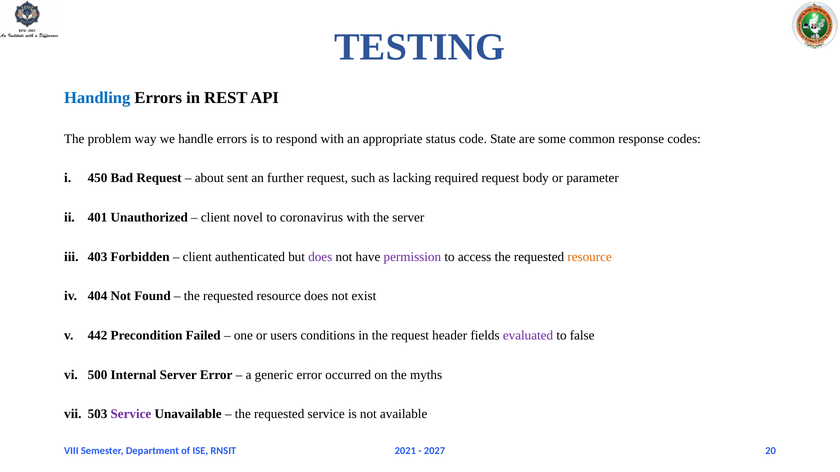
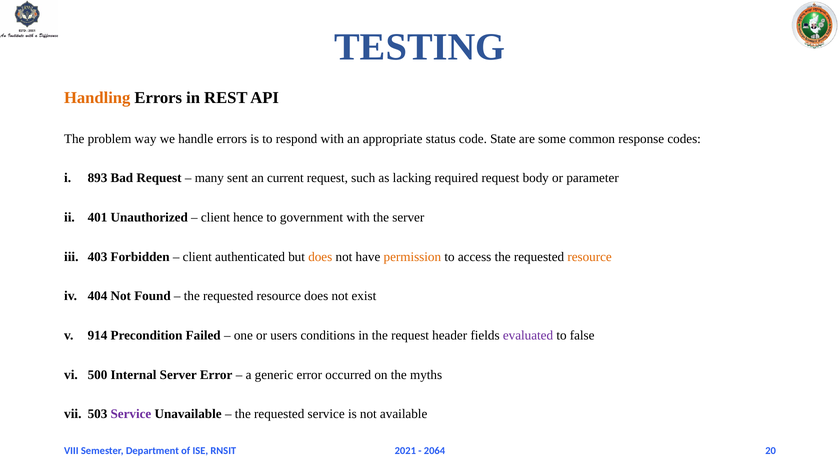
Handling colour: blue -> orange
450: 450 -> 893
about: about -> many
further: further -> current
novel: novel -> hence
coronavirus: coronavirus -> government
does at (320, 257) colour: purple -> orange
permission colour: purple -> orange
442: 442 -> 914
2027: 2027 -> 2064
